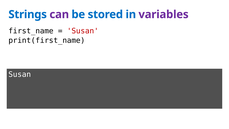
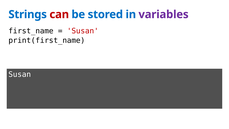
can colour: purple -> red
